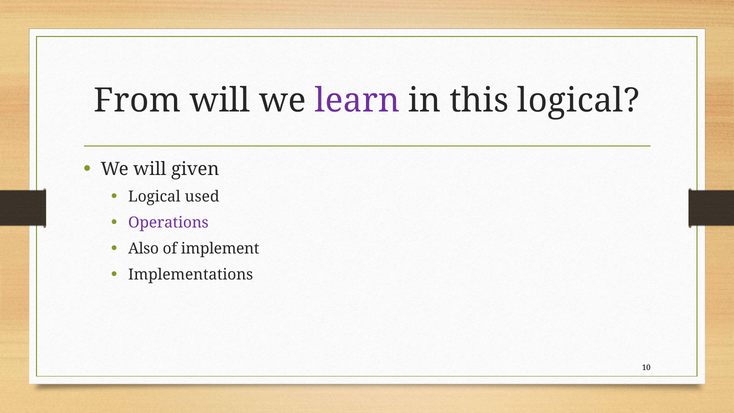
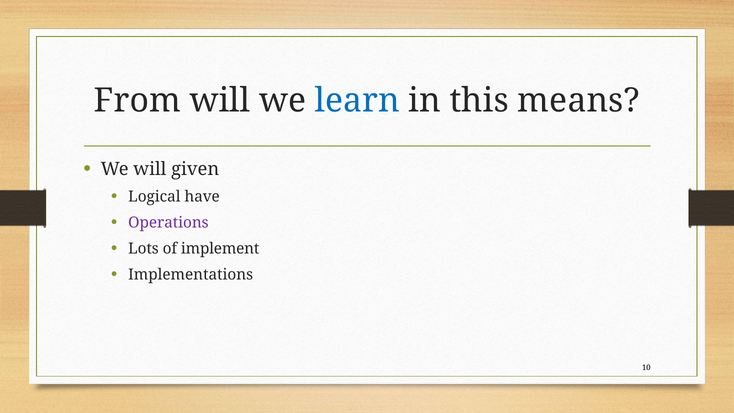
learn colour: purple -> blue
this logical: logical -> means
used: used -> have
Also: Also -> Lots
